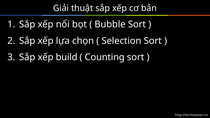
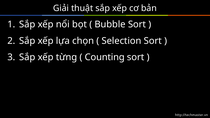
build: build -> từng
